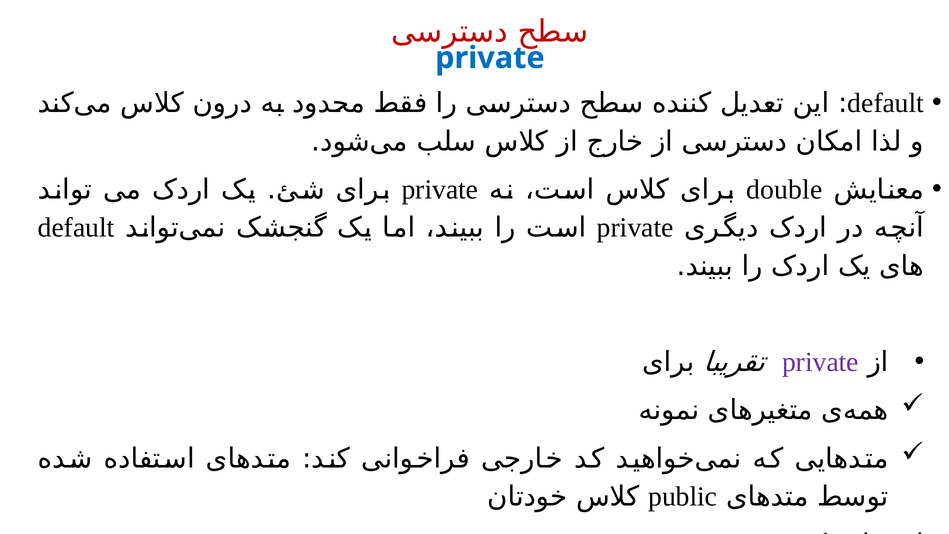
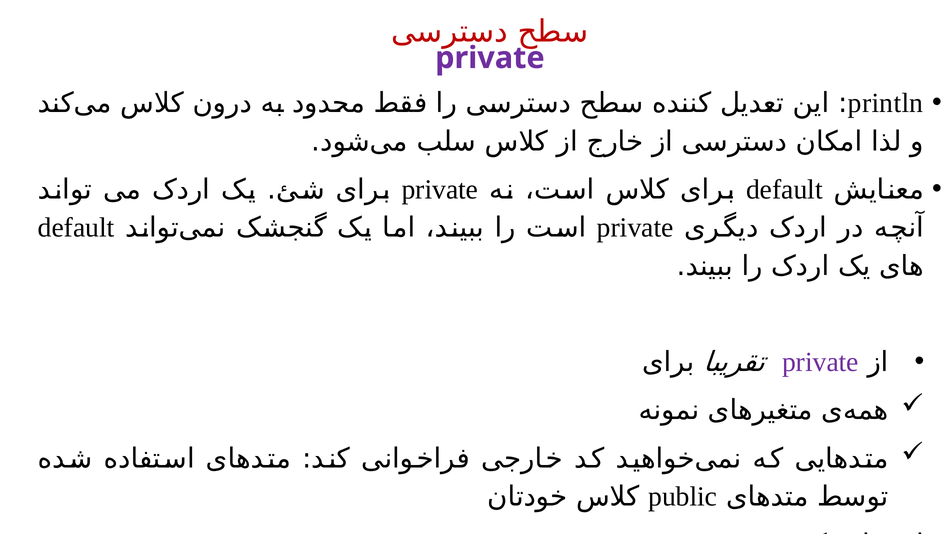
private at (490, 58) colour: blue -> purple
default at (886, 103): default -> println
double at (784, 189): double -> default
